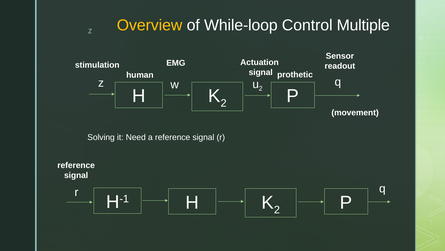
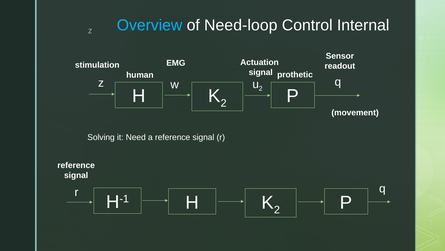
Overview colour: yellow -> light blue
While-loop: While-loop -> Need-loop
Multiple: Multiple -> Internal
